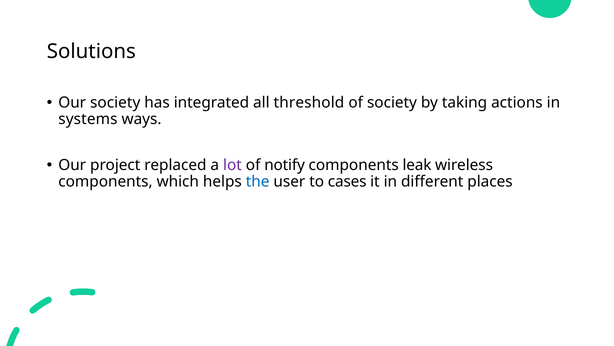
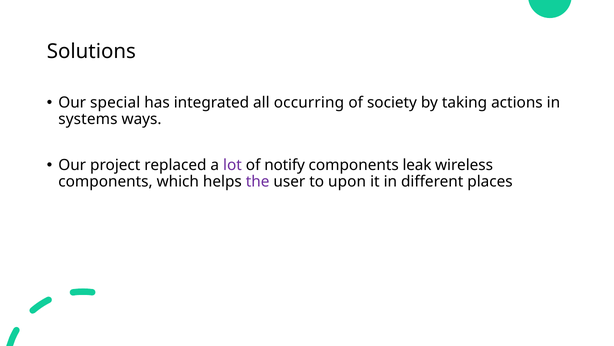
Our society: society -> special
threshold: threshold -> occurring
the colour: blue -> purple
cases: cases -> upon
